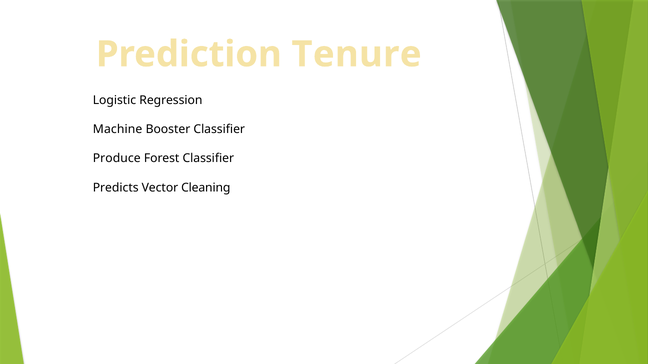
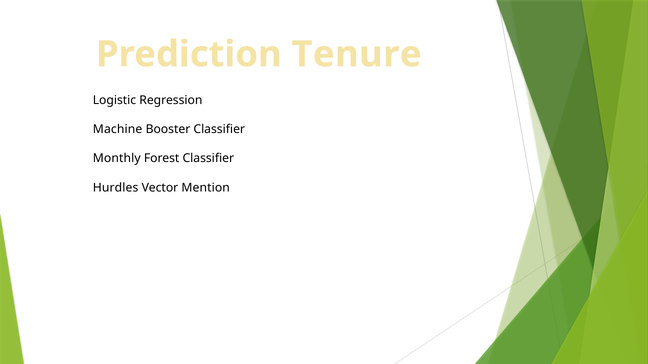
Produce: Produce -> Monthly
Predicts: Predicts -> Hurdles
Cleaning: Cleaning -> Mention
